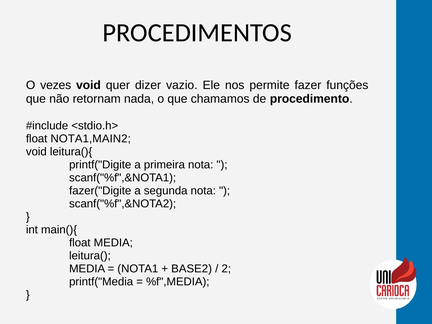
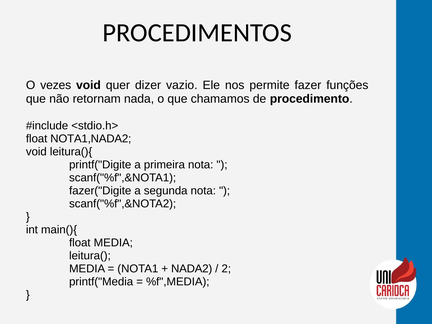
NOTA1,MAIN2: NOTA1,MAIN2 -> NOTA1,NADA2
BASE2: BASE2 -> NADA2
